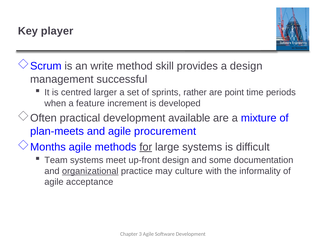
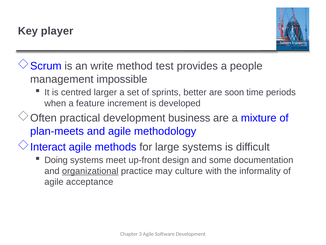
skill: skill -> test
a design: design -> people
successful: successful -> impossible
rather: rather -> better
point: point -> soon
available: available -> business
procurement: procurement -> methodology
Months: Months -> Interact
for underline: present -> none
Team: Team -> Doing
